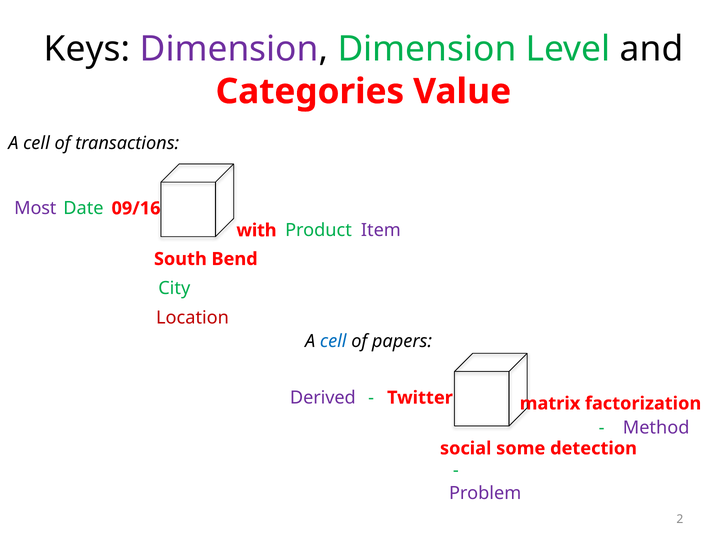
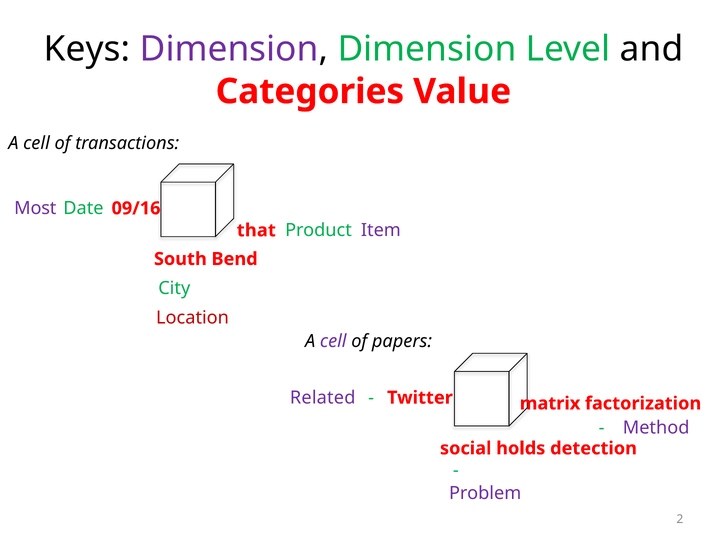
with: with -> that
cell at (333, 341) colour: blue -> purple
Derived: Derived -> Related
some: some -> holds
